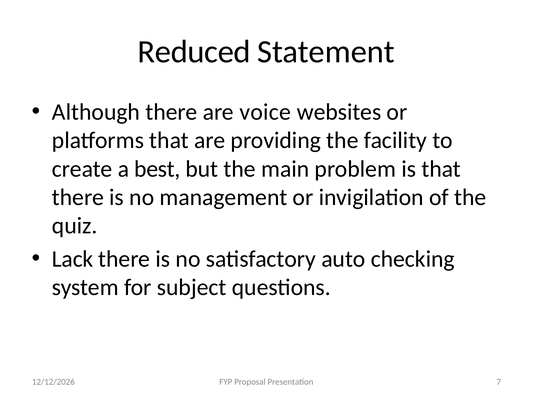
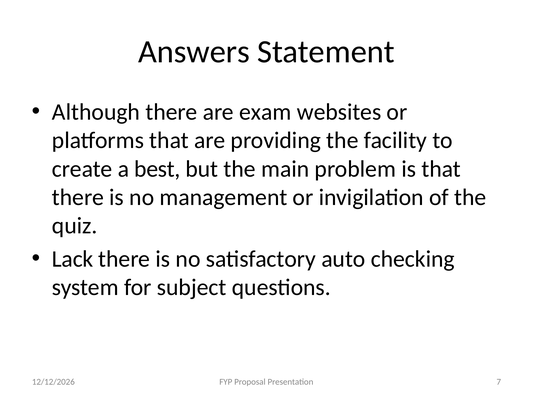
Reduced: Reduced -> Answers
voice: voice -> exam
